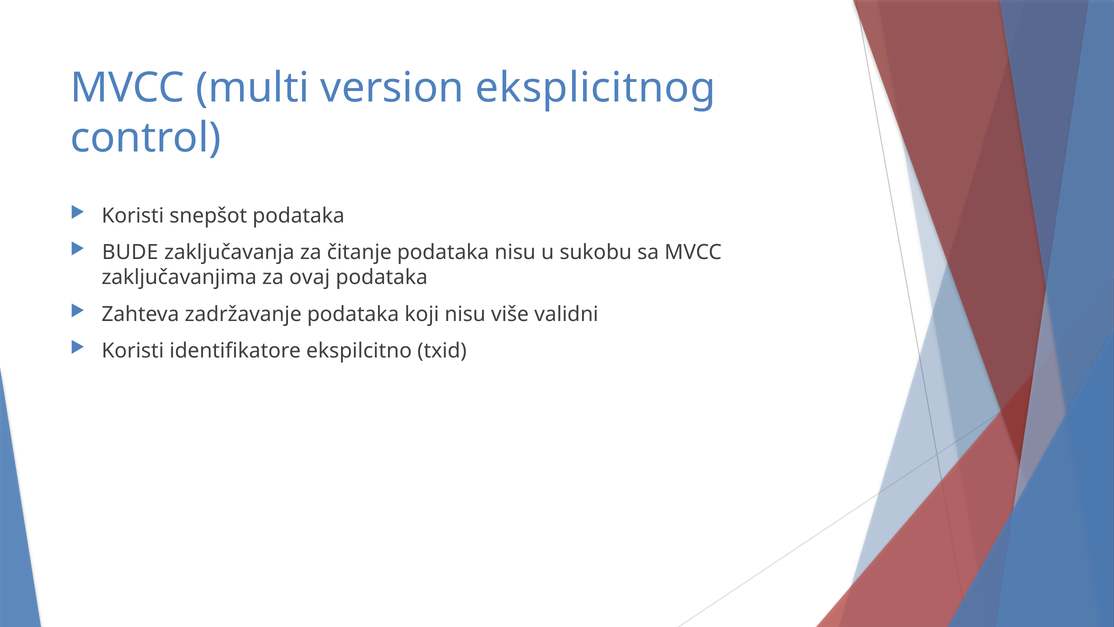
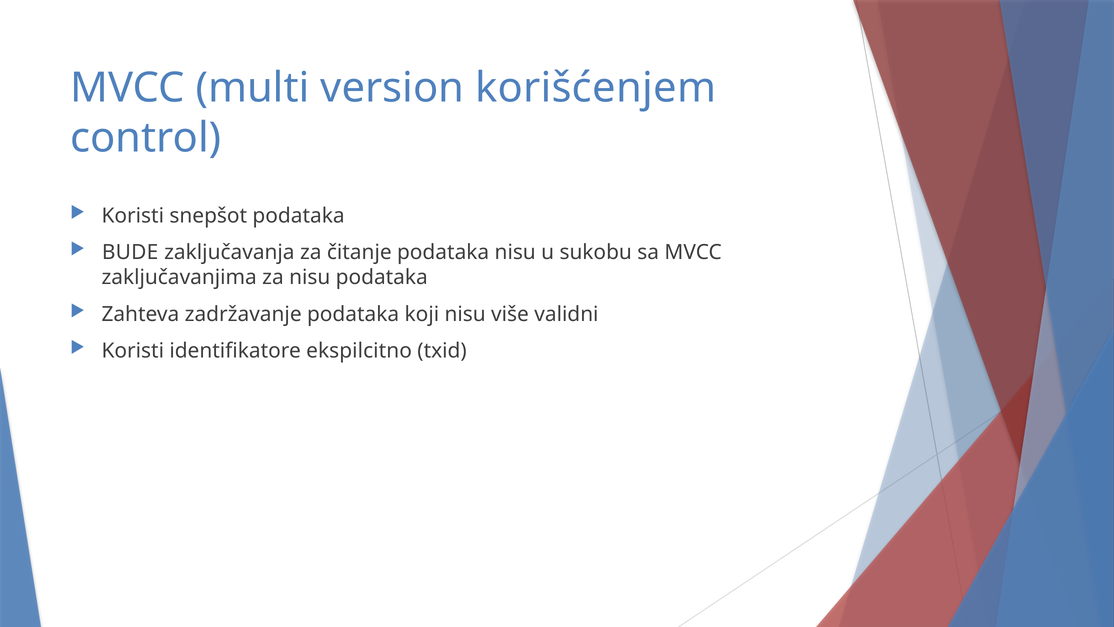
eksplicitnog: eksplicitnog -> korišćenjem
za ovaj: ovaj -> nisu
